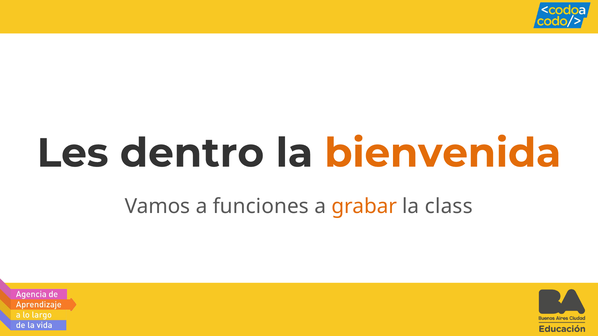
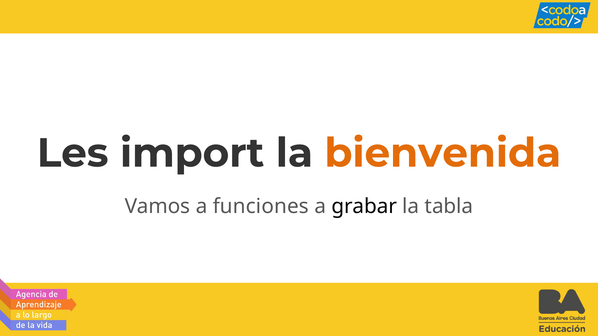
dentro: dentro -> import
grabar colour: orange -> black
class: class -> tabla
